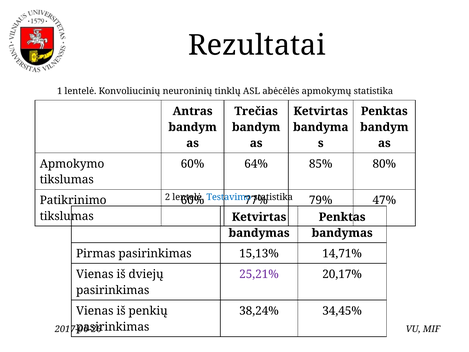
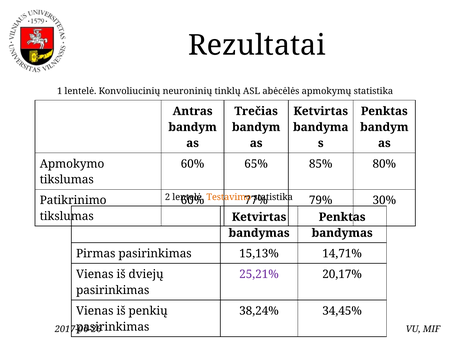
64%: 64% -> 65%
Testavimo colour: blue -> orange
47%: 47% -> 30%
